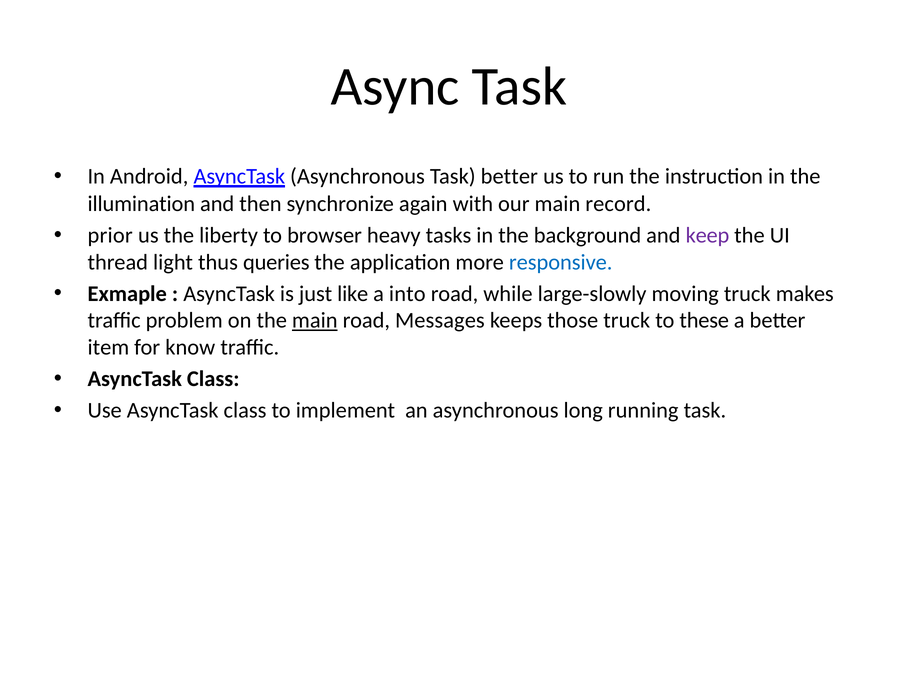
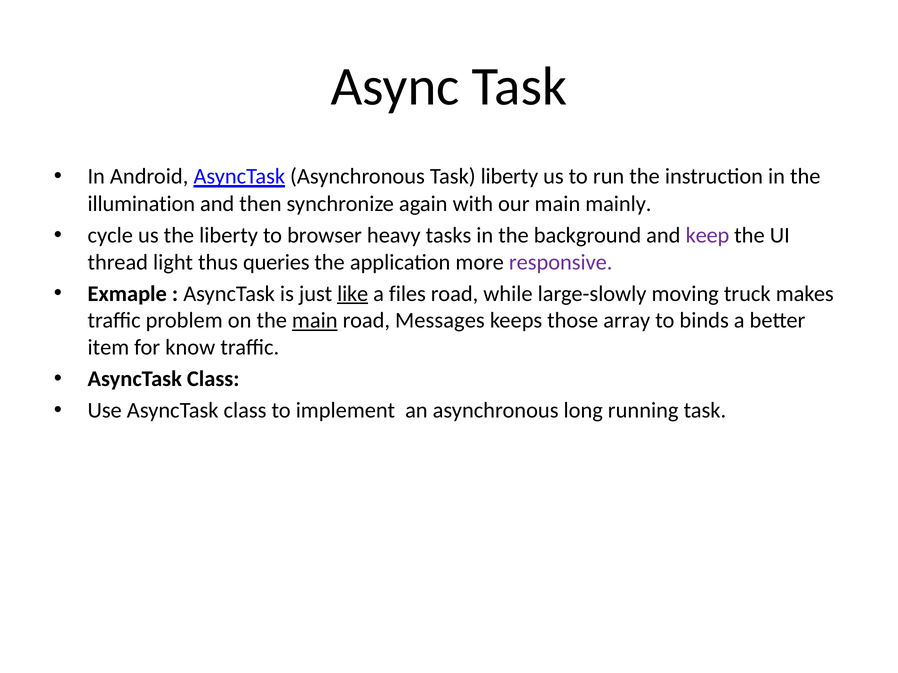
Task better: better -> liberty
record: record -> mainly
prior: prior -> cycle
responsive colour: blue -> purple
like underline: none -> present
into: into -> files
those truck: truck -> array
these: these -> binds
